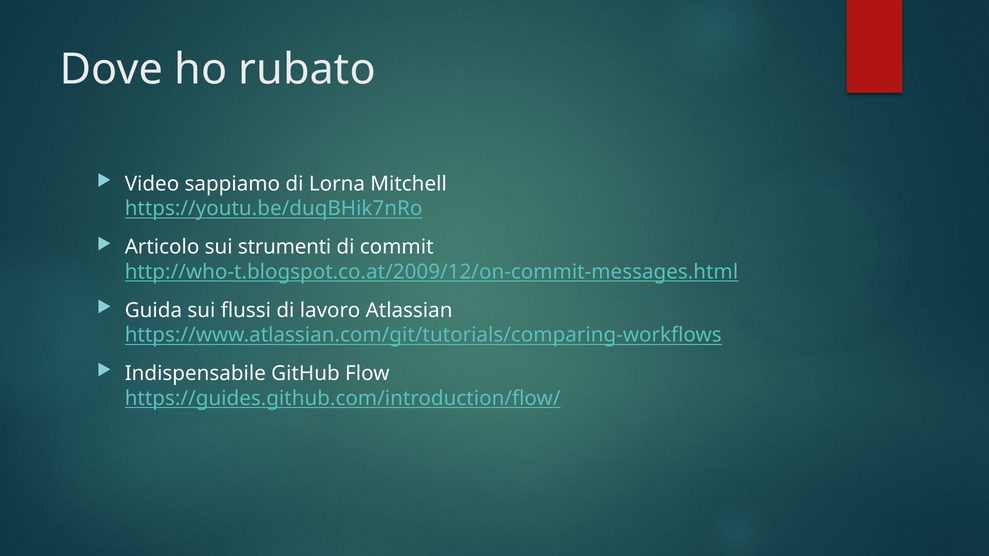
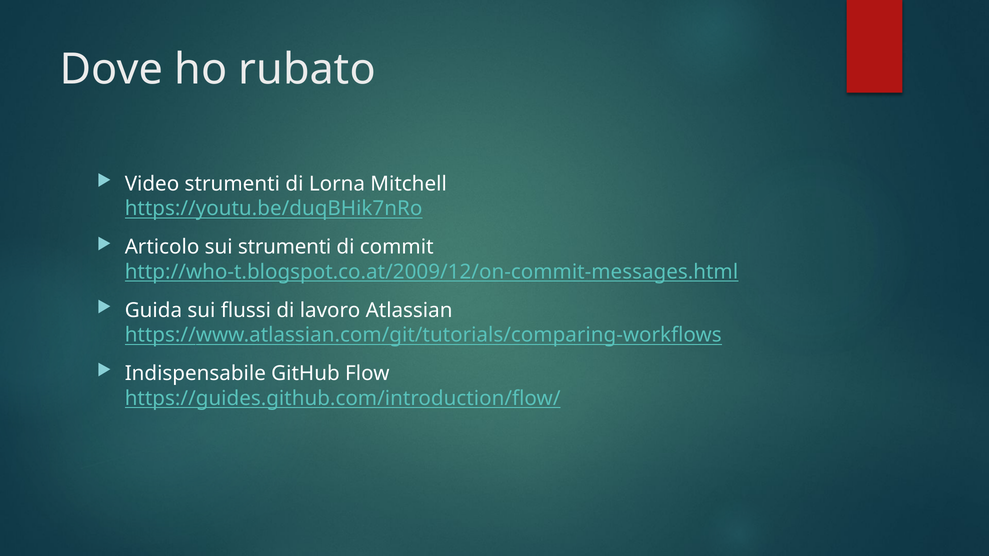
Video sappiamo: sappiamo -> strumenti
